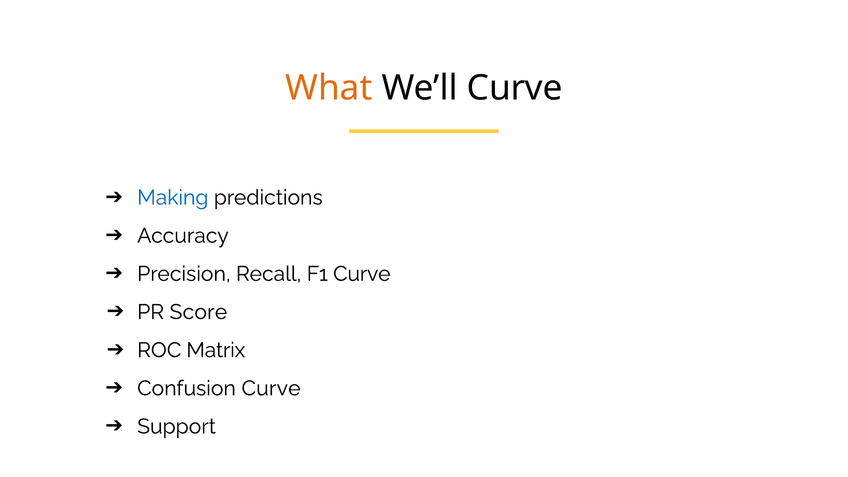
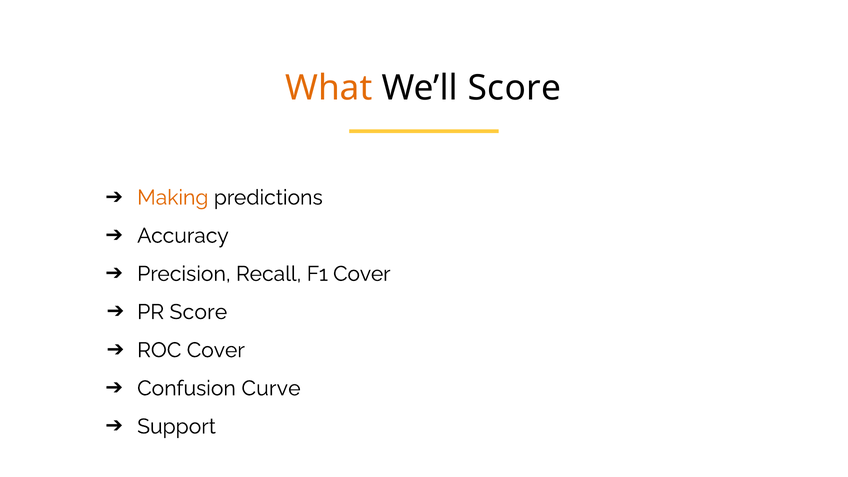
We’ll Curve: Curve -> Score
Making colour: blue -> orange
F1 Curve: Curve -> Cover
ROC Matrix: Matrix -> Cover
